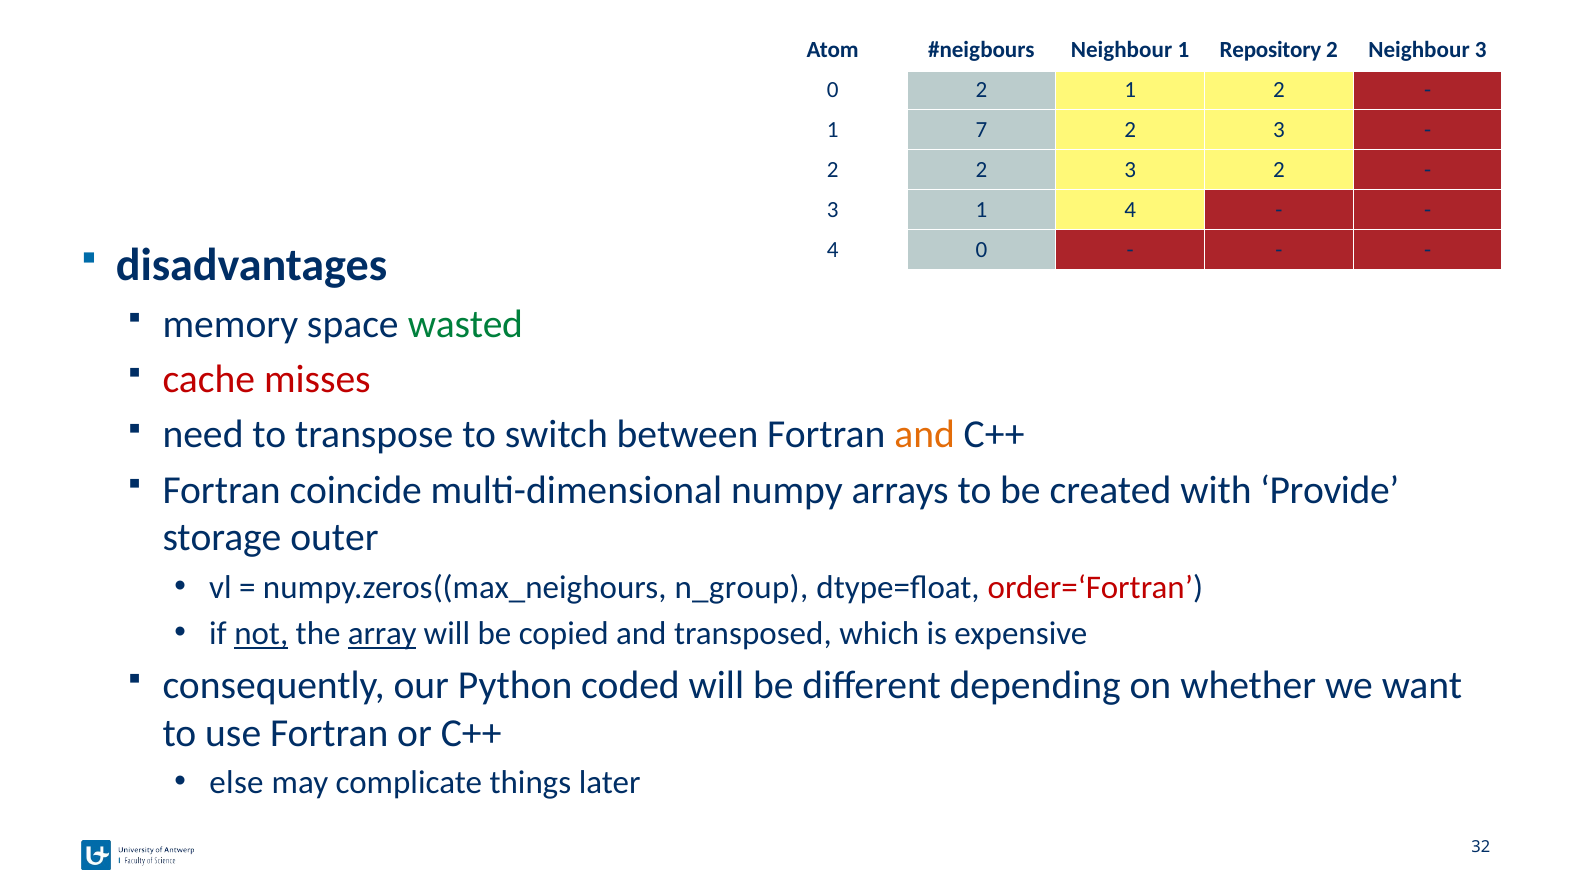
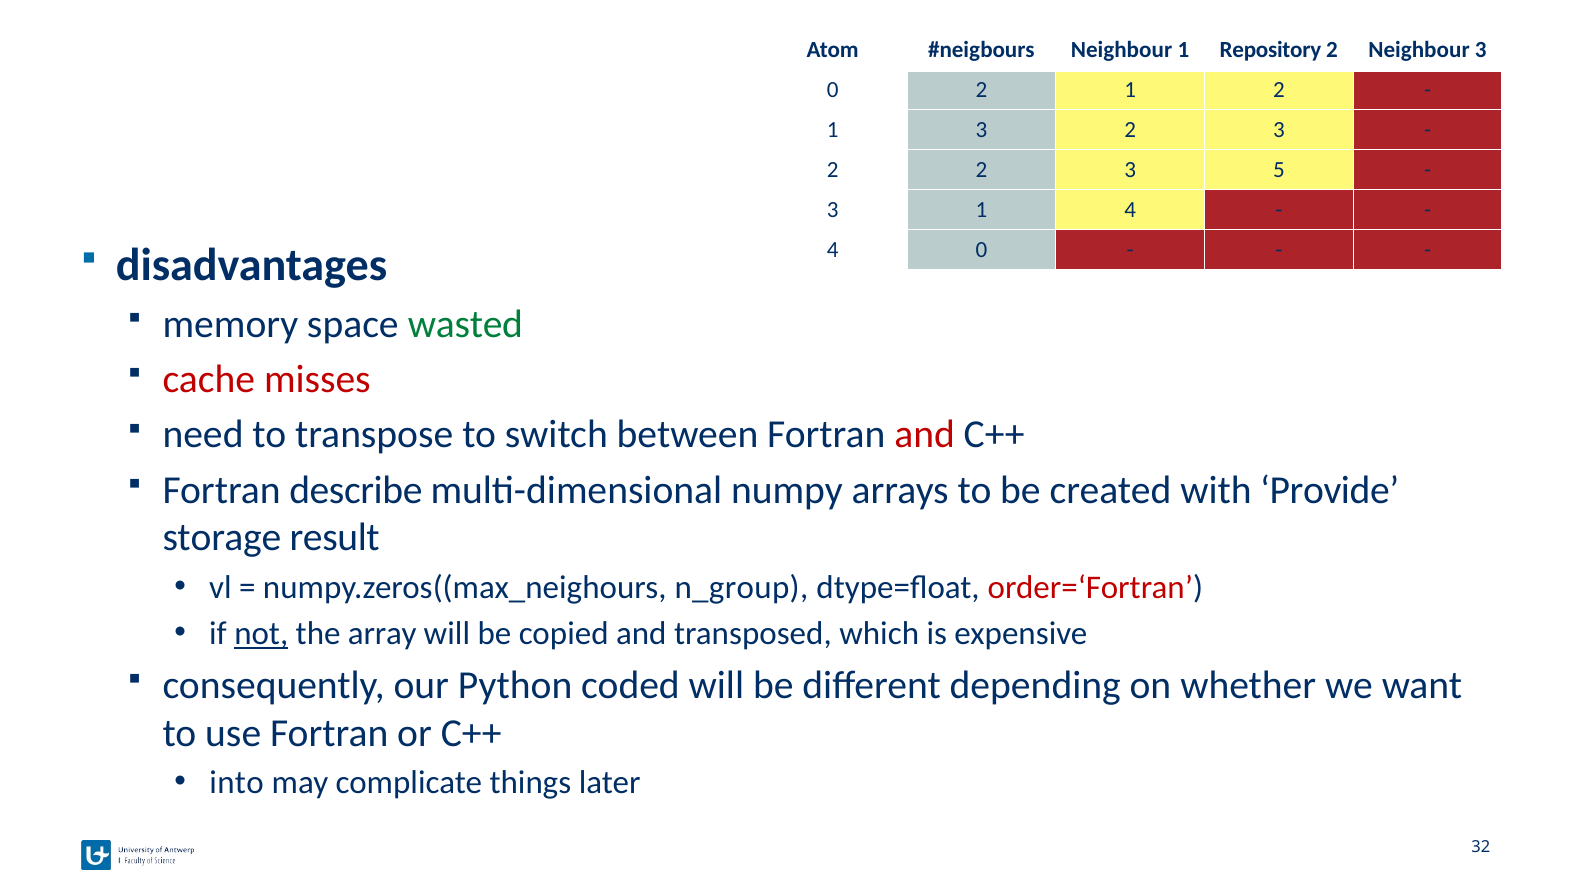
1 7: 7 -> 3
3 2: 2 -> 5
and at (925, 435) colour: orange -> red
coincide: coincide -> describe
outer: outer -> result
array underline: present -> none
else: else -> into
